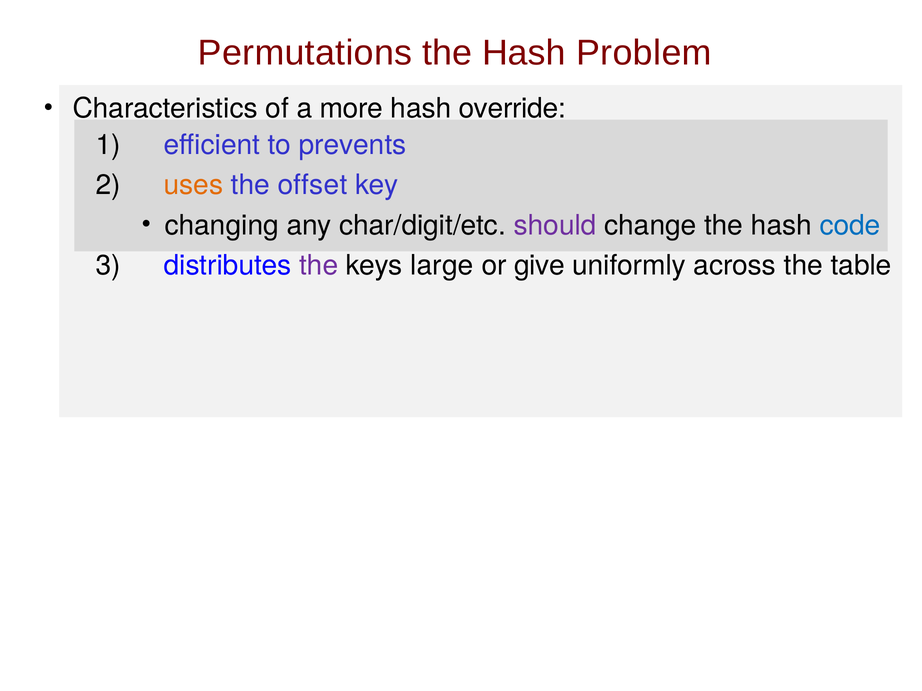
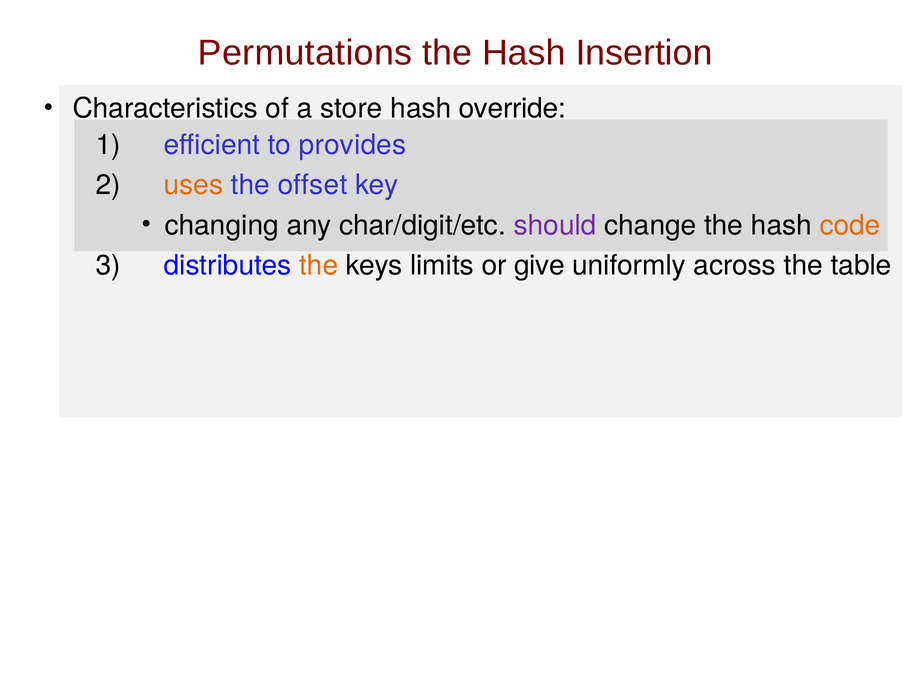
Problem: Problem -> Insertion
more: more -> store
prevents: prevents -> provides
code colour: blue -> orange
the at (319, 266) colour: purple -> orange
large: large -> limits
